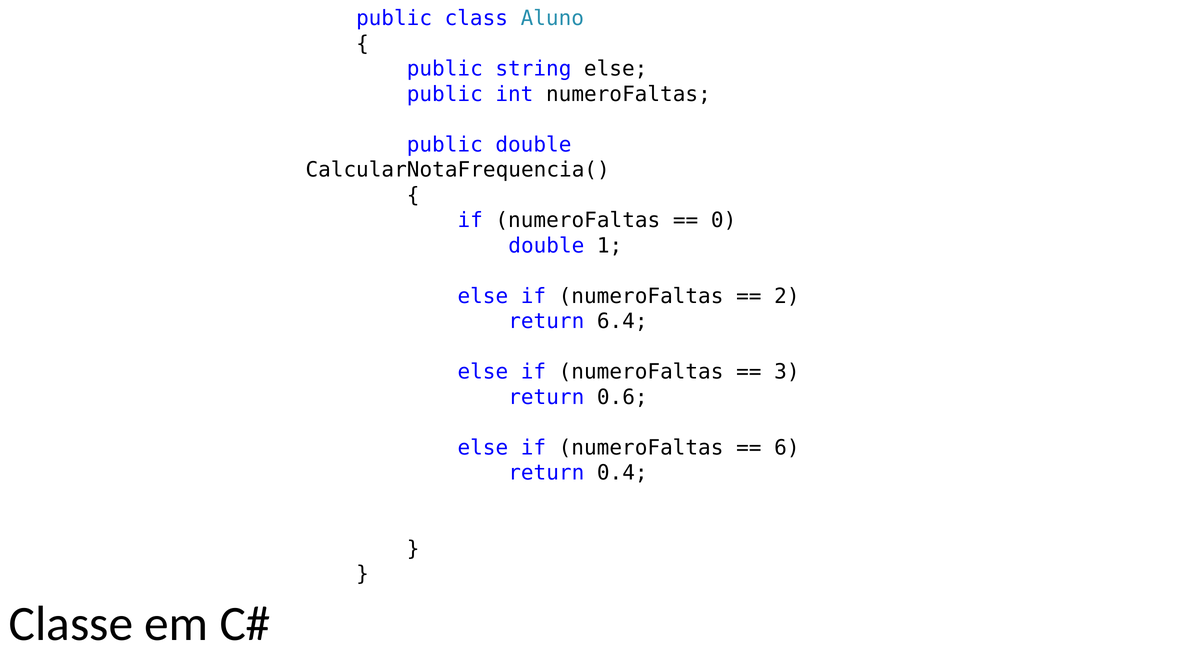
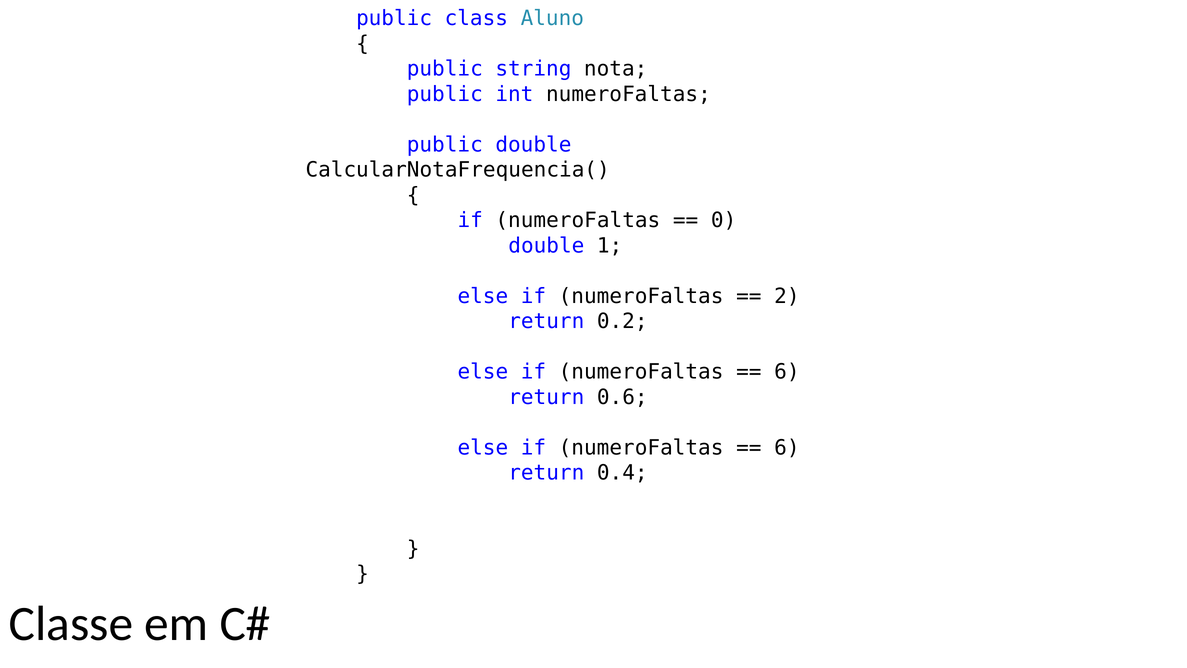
string else: else -> nota
6.4: 6.4 -> 0.2
3 at (787, 372): 3 -> 6
